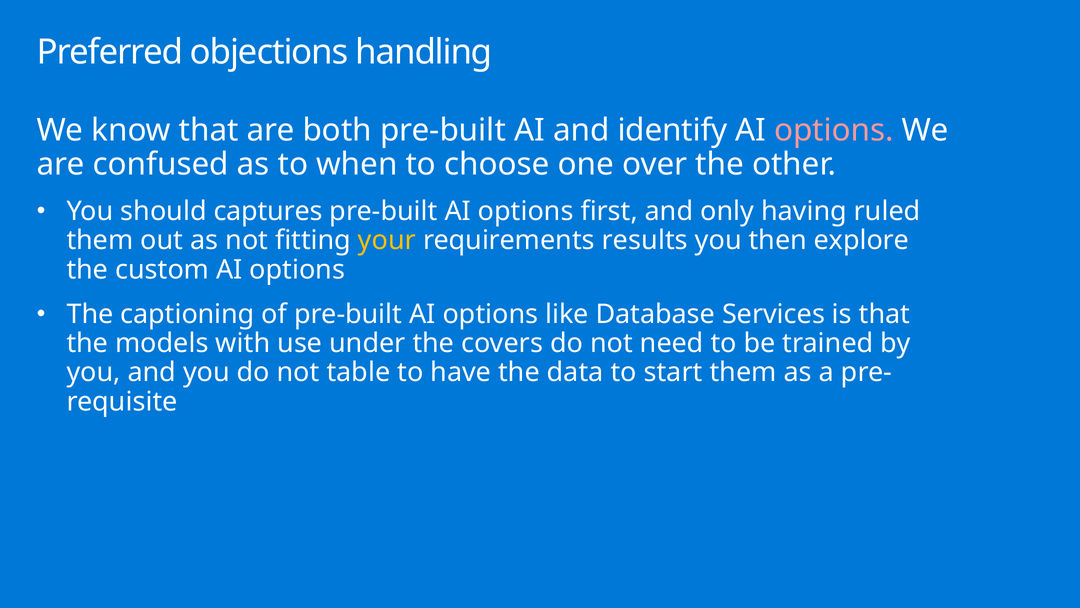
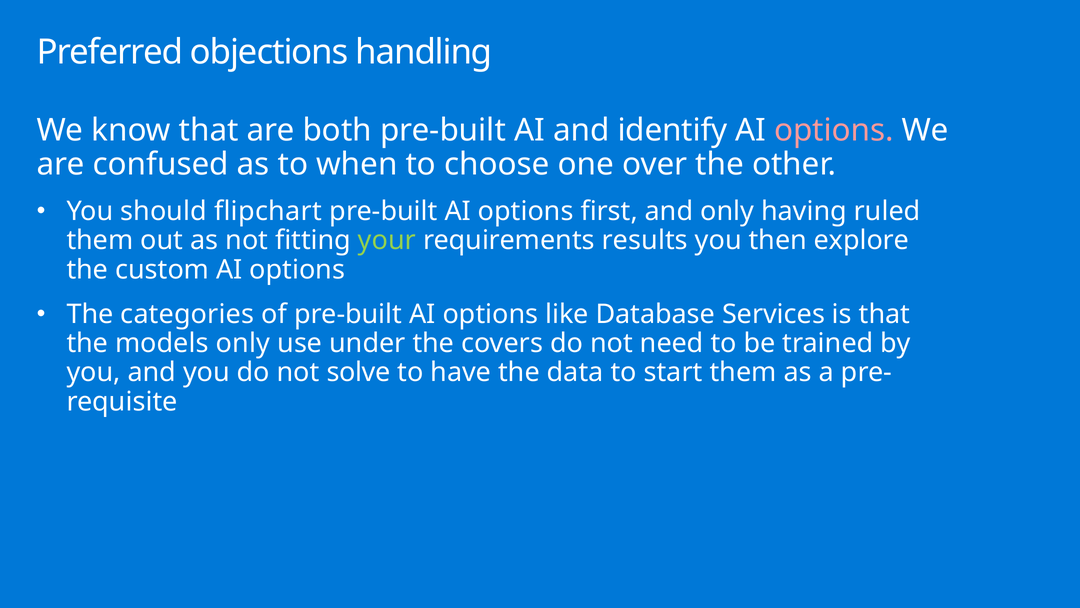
captures: captures -> flipchart
your colour: yellow -> light green
captioning: captioning -> categories
models with: with -> only
table: table -> solve
